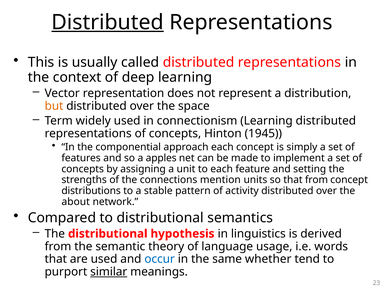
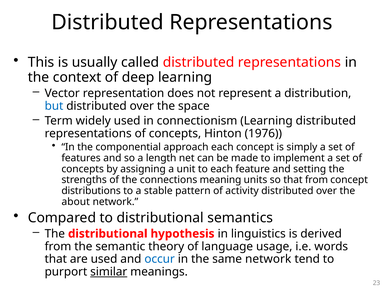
Distributed at (108, 22) underline: present -> none
but colour: orange -> blue
1945: 1945 -> 1976
apples: apples -> length
mention: mention -> meaning
same whether: whether -> network
